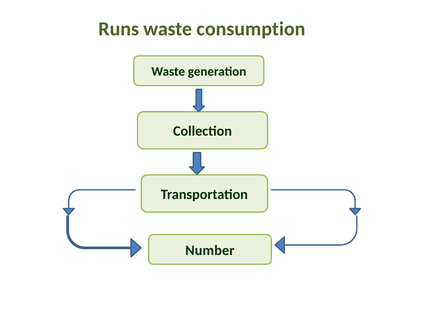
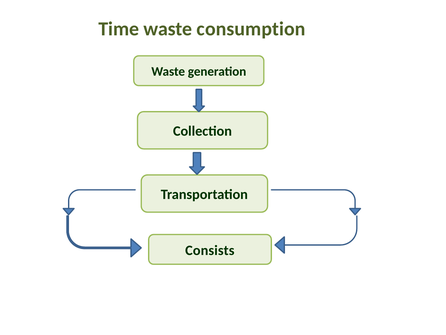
Runs: Runs -> Time
Number: Number -> Consists
